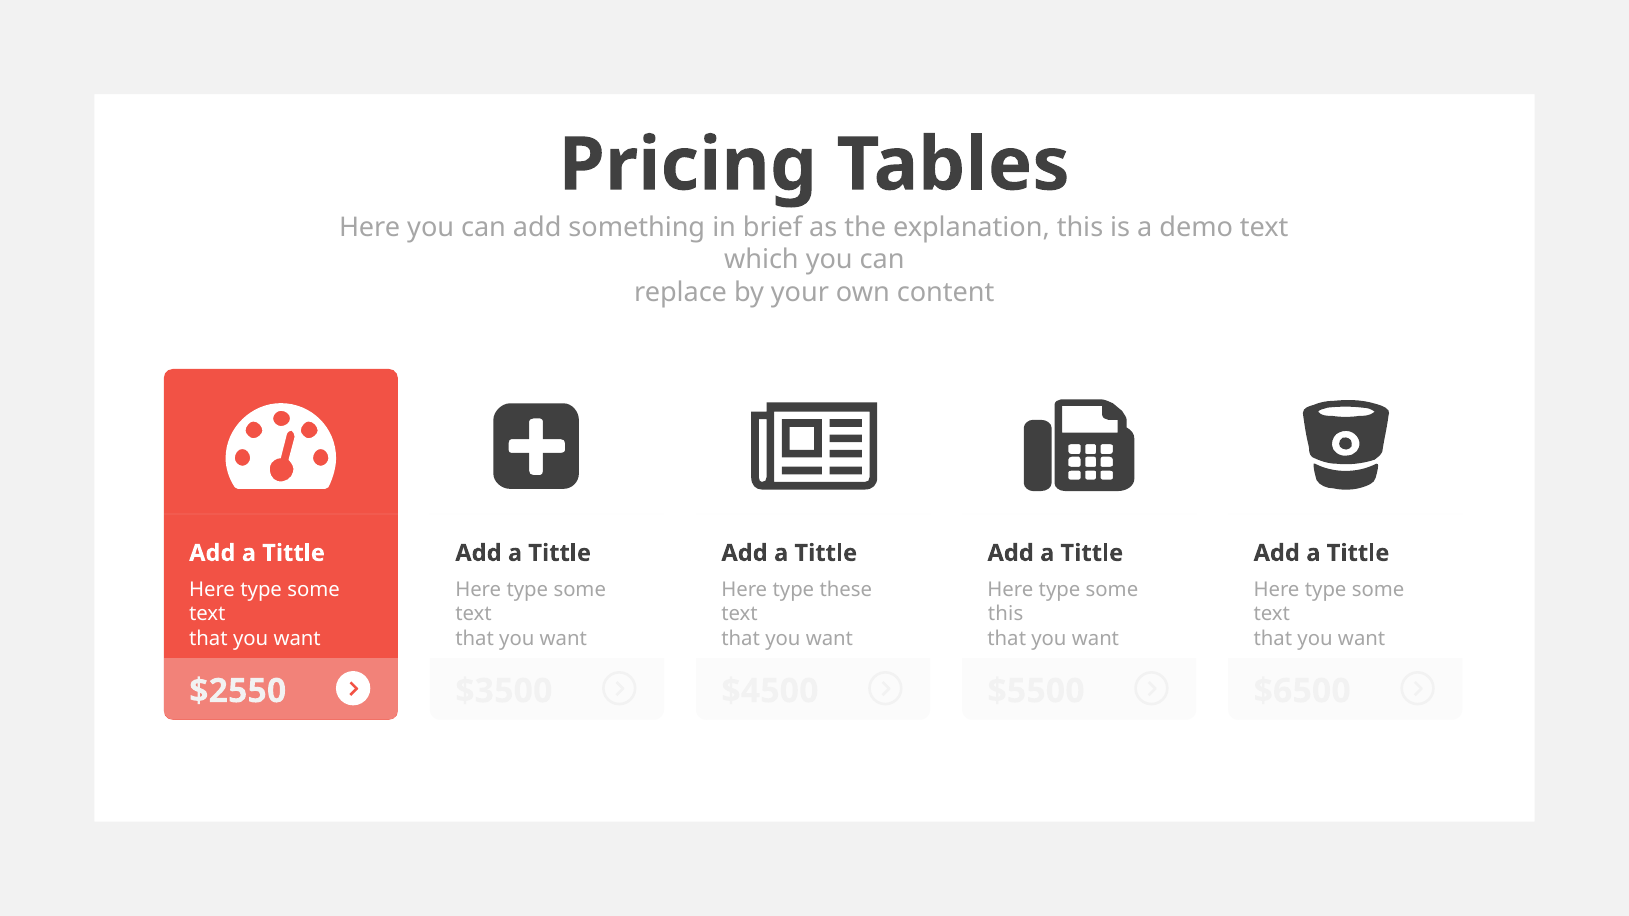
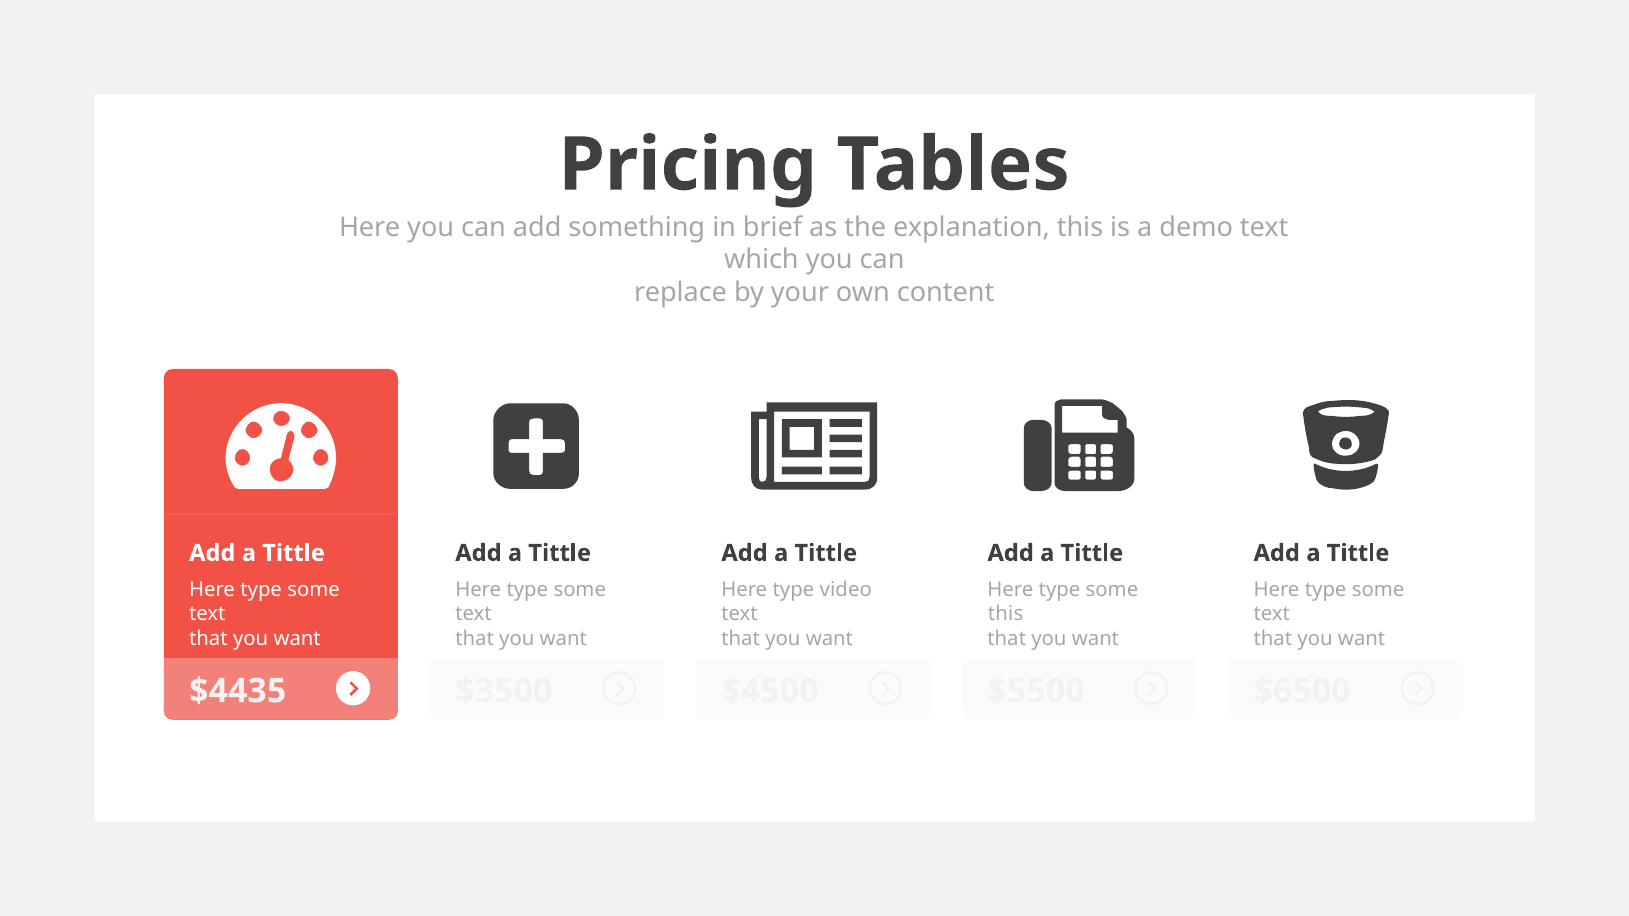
these: these -> video
$2550: $2550 -> $4435
